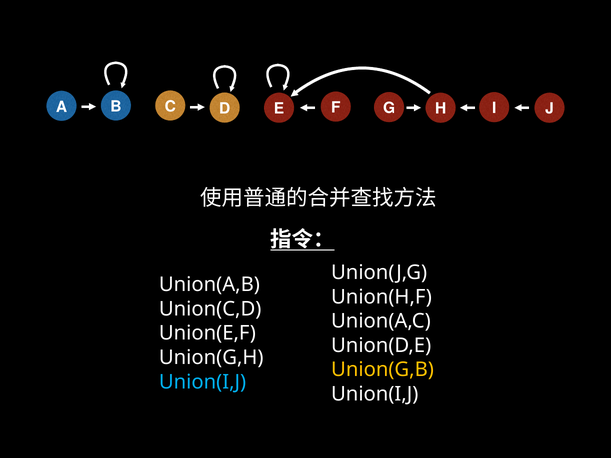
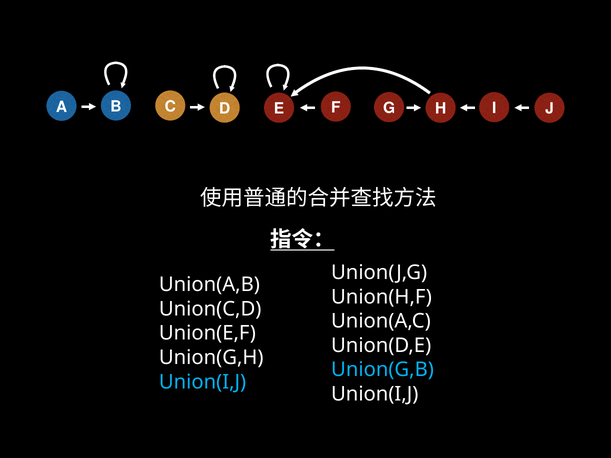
Union(G,B colour: yellow -> light blue
